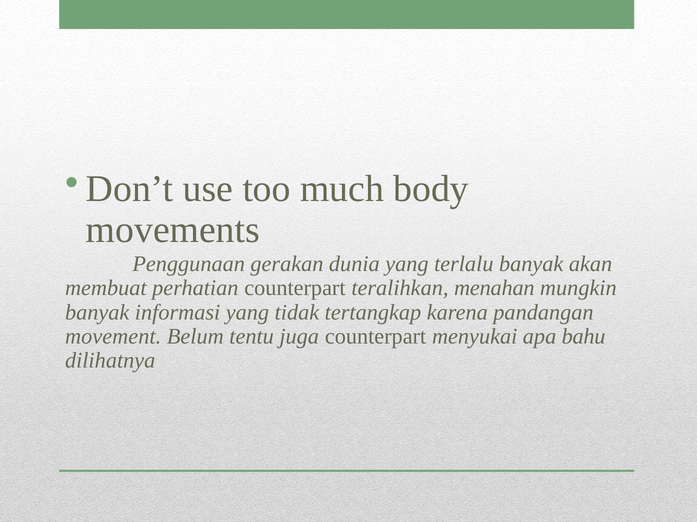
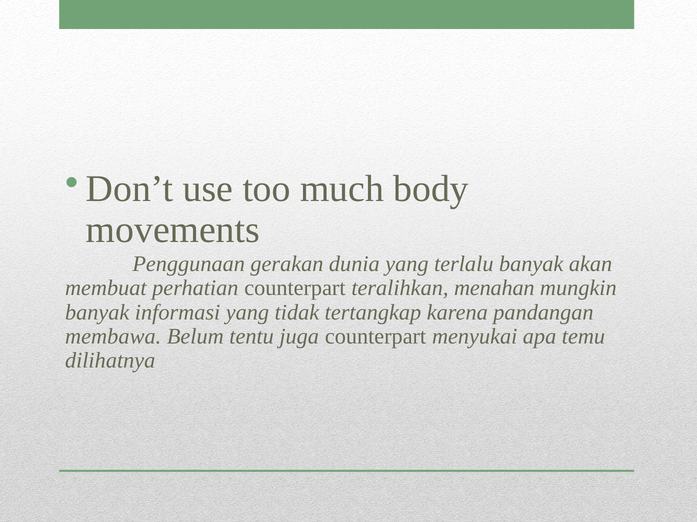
movement: movement -> membawa
bahu: bahu -> temu
